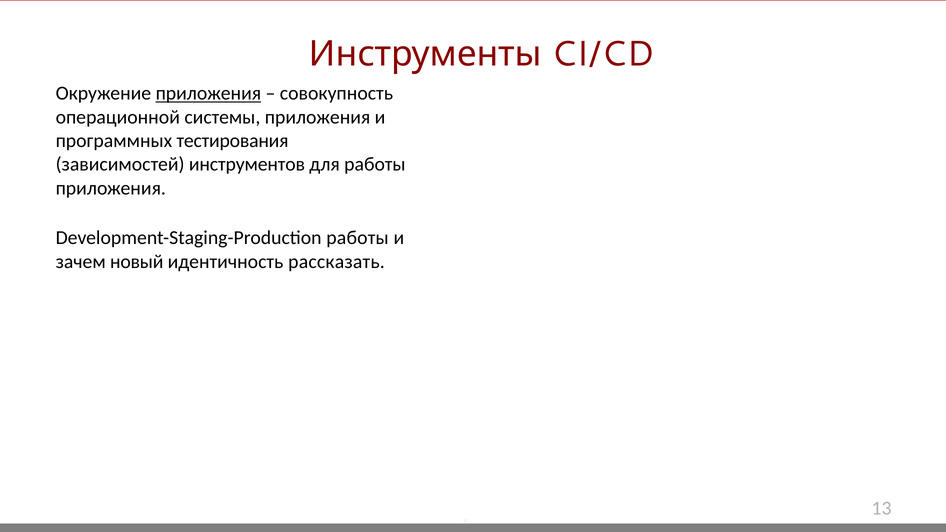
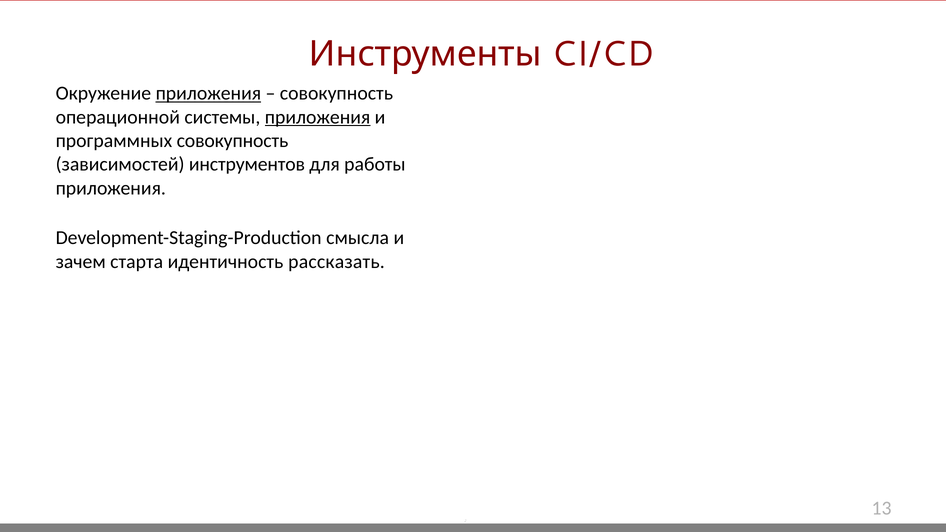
приложения at (318, 117) underline: none -> present
программных тестирования: тестирования -> совокупность
Development-Staging-Production работы: работы -> смысла
новый: новый -> старта
